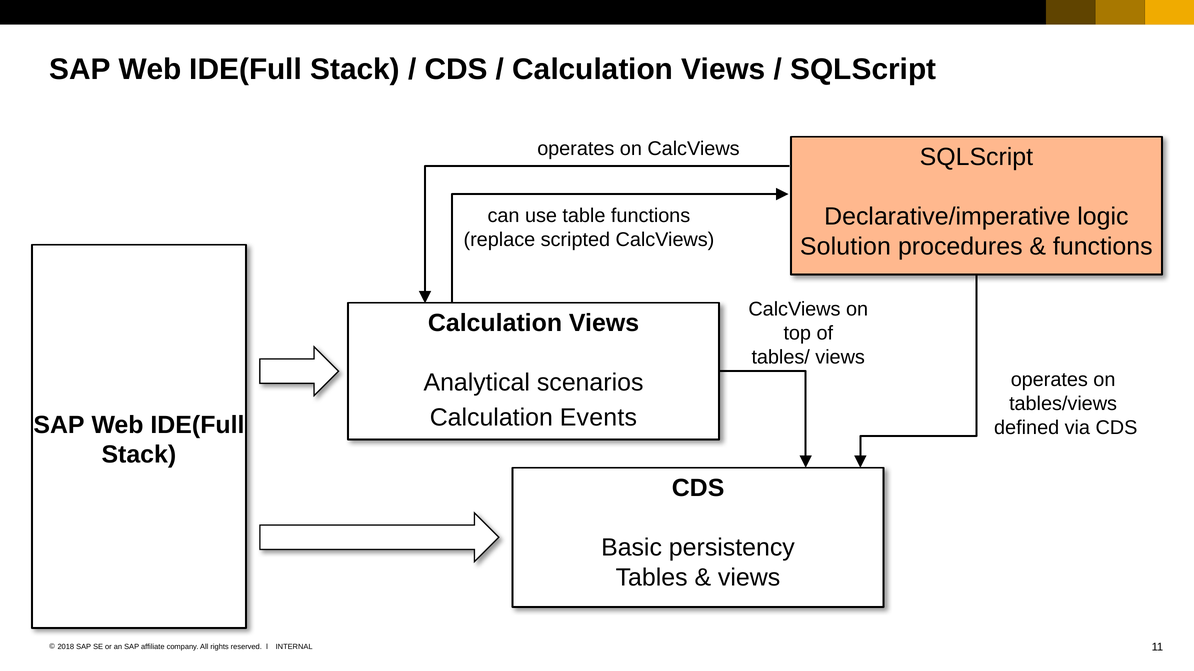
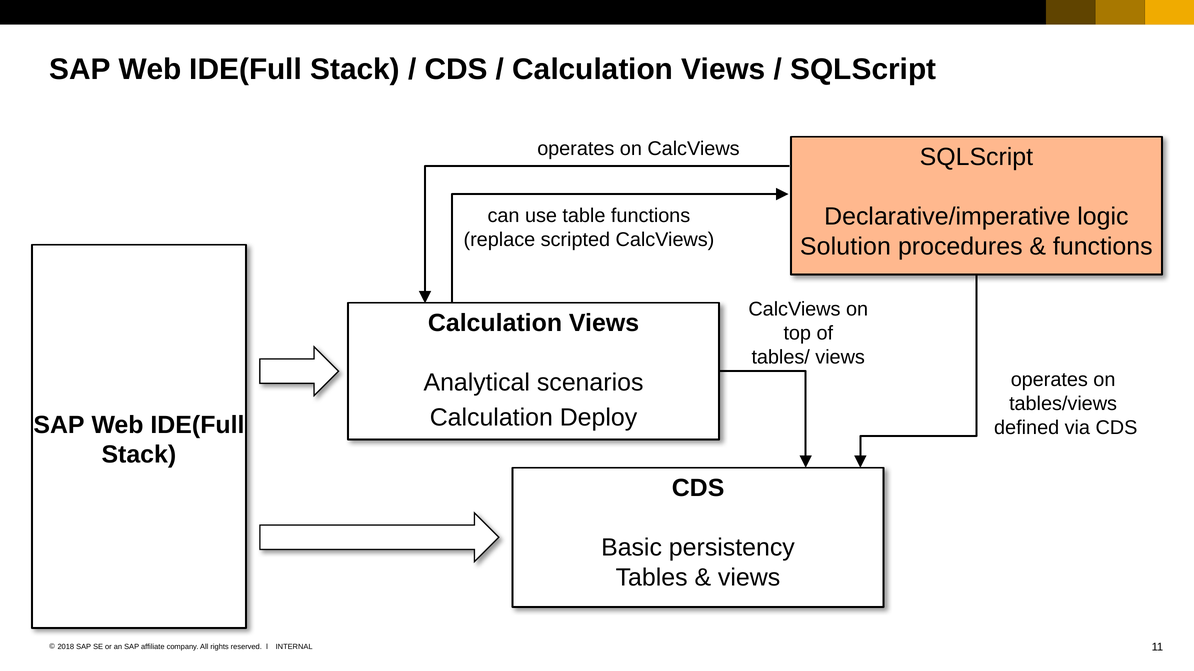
Events: Events -> Deploy
